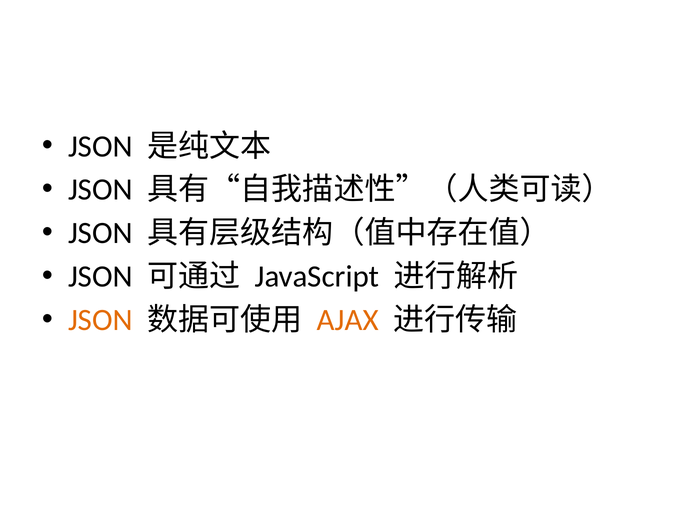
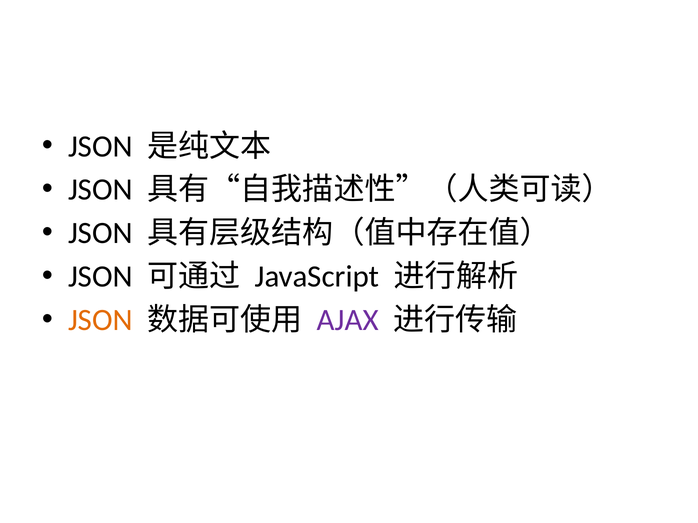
AJAX colour: orange -> purple
